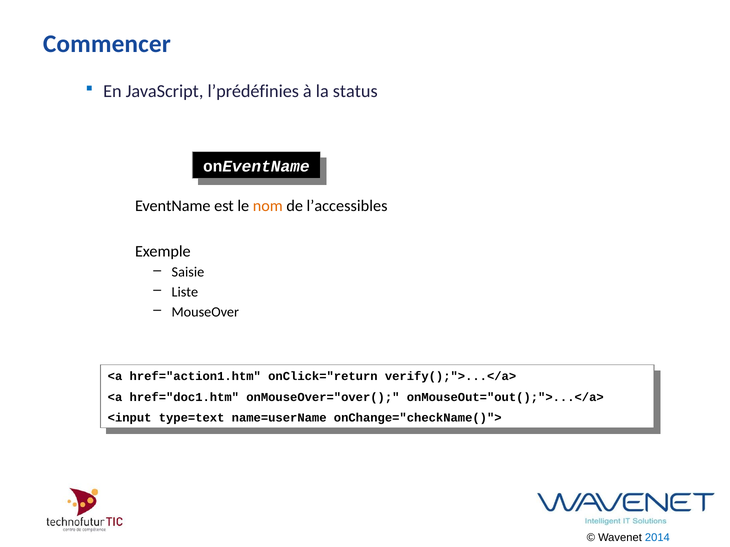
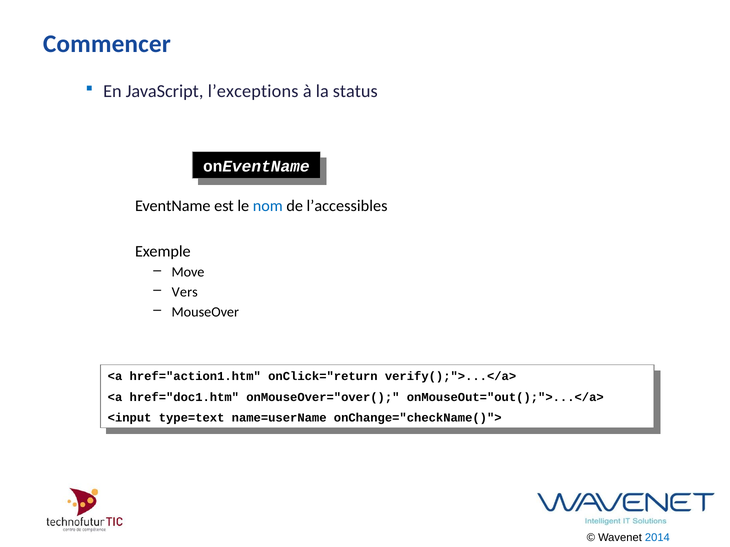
l’prédéfinies: l’prédéfinies -> l’exceptions
nom colour: orange -> blue
Saisie: Saisie -> Move
Liste: Liste -> Vers
